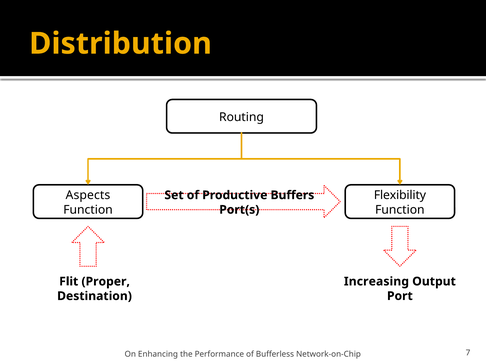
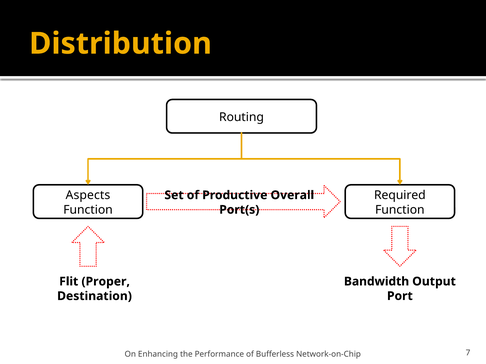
Flexibility: Flexibility -> Required
Buffers: Buffers -> Overall
Increasing: Increasing -> Bandwidth
